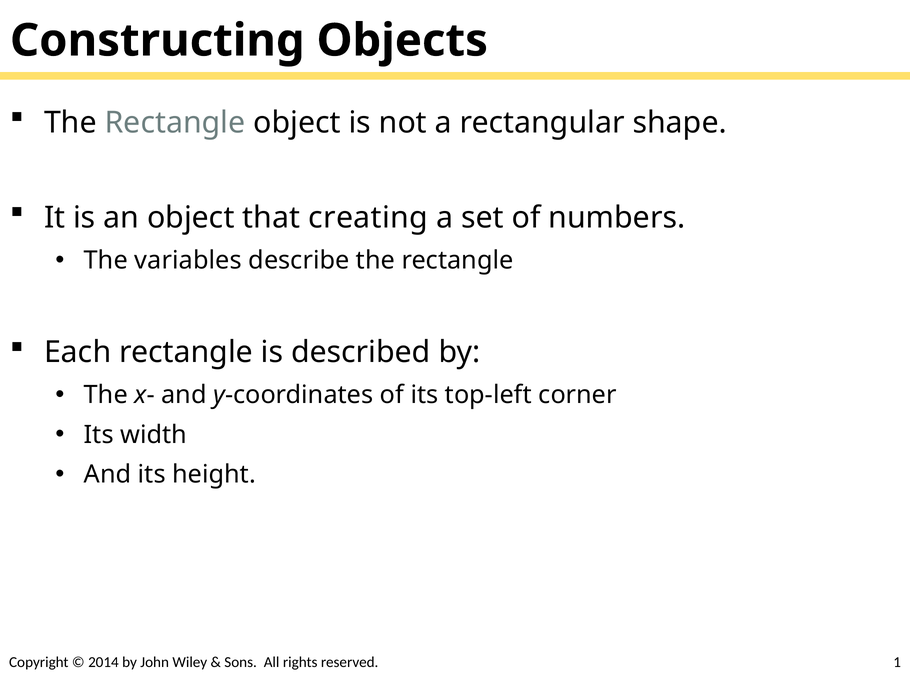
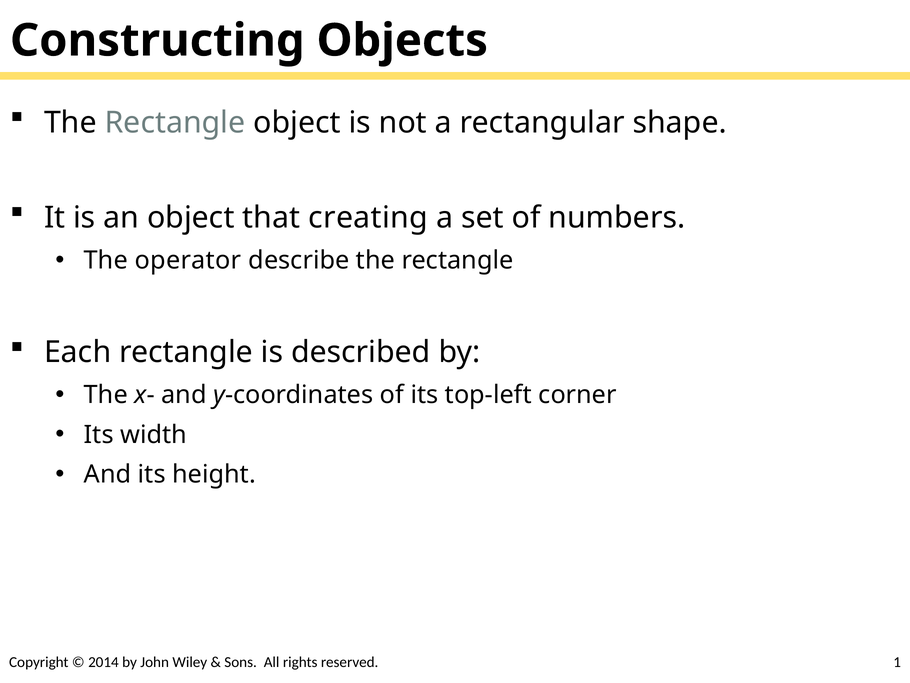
variables: variables -> operator
